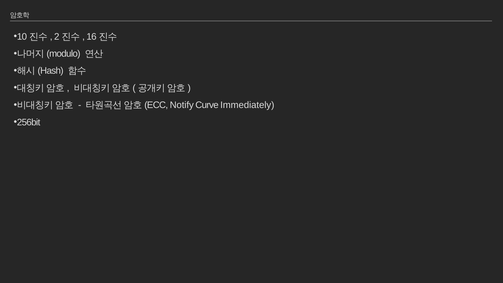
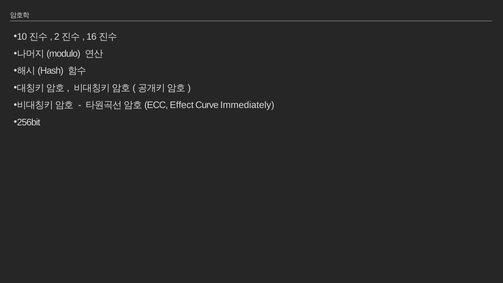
Notify: Notify -> Effect
